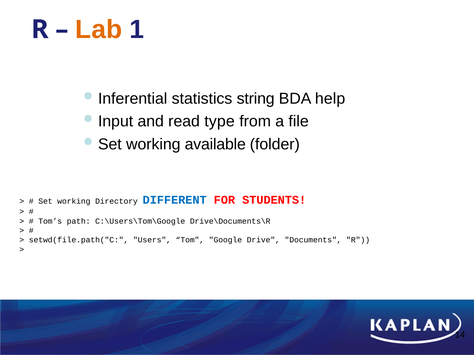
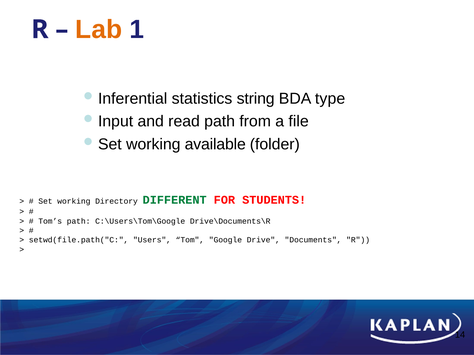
help: help -> type
read type: type -> path
DIFFERENT colour: blue -> green
